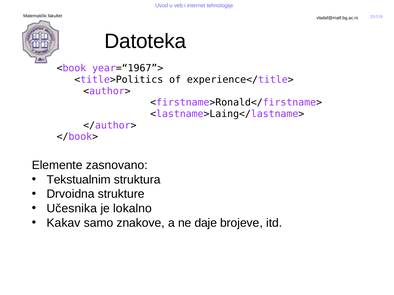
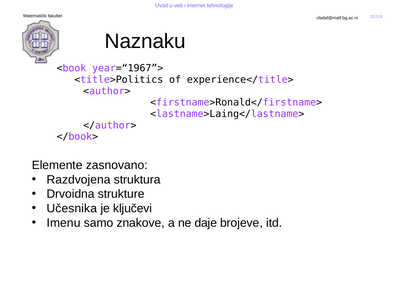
Datoteka: Datoteka -> Naznaku
Tekstualnim: Tekstualnim -> Razdvojena
lokalno: lokalno -> ključevi
Kakav: Kakav -> Imenu
